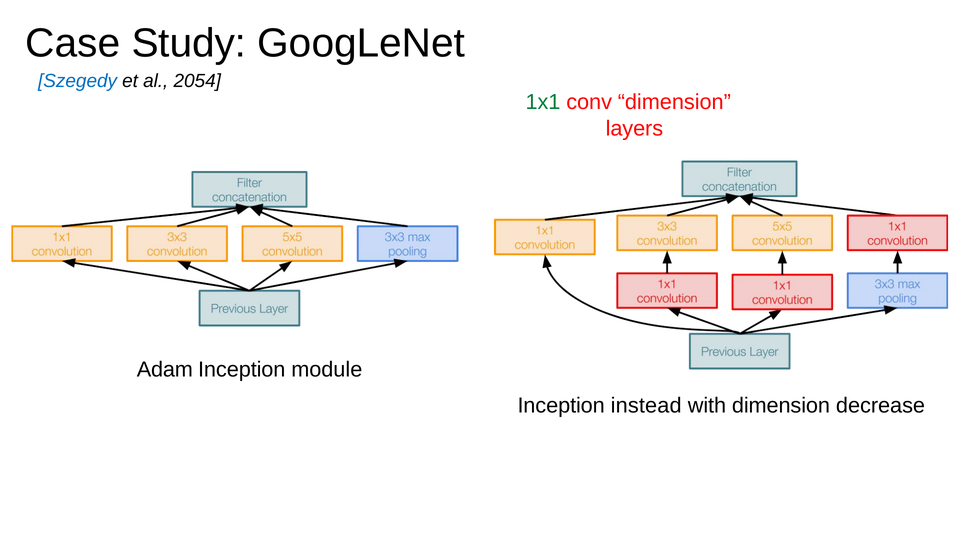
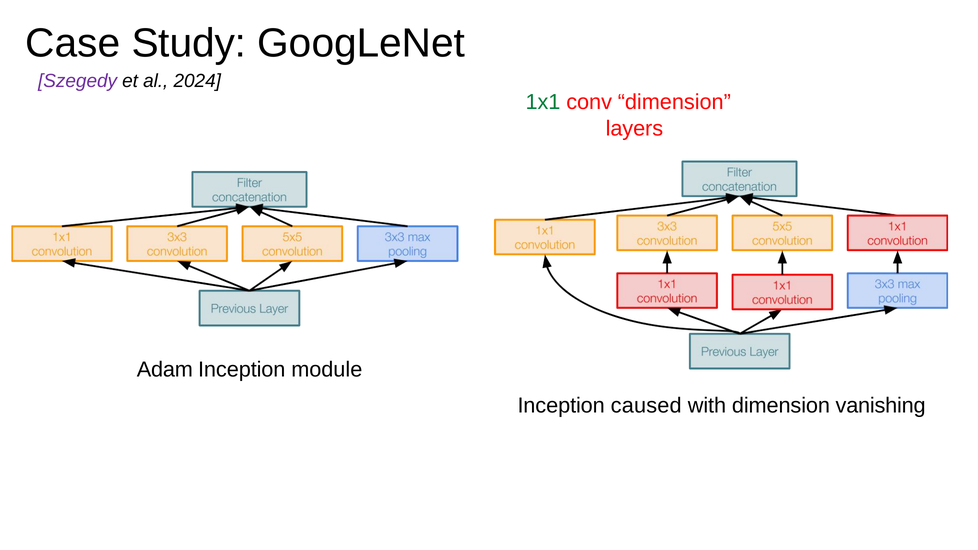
Szegedy colour: blue -> purple
2054: 2054 -> 2024
instead: instead -> caused
decrease: decrease -> vanishing
